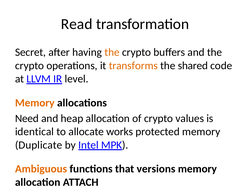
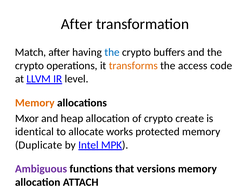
Read at (77, 24): Read -> After
Secret: Secret -> Match
the at (112, 52) colour: orange -> blue
shared: shared -> access
Need: Need -> Mxor
values: values -> create
Ambiguous colour: orange -> purple
